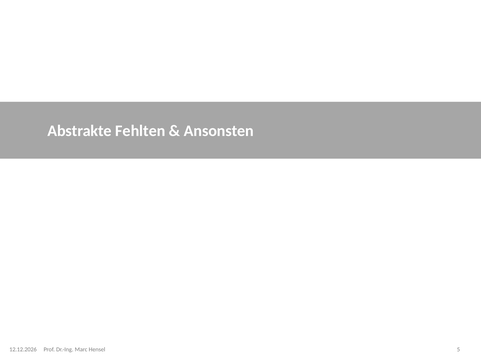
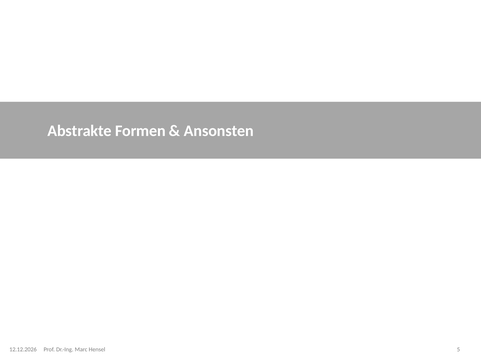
Fehlten: Fehlten -> Formen
